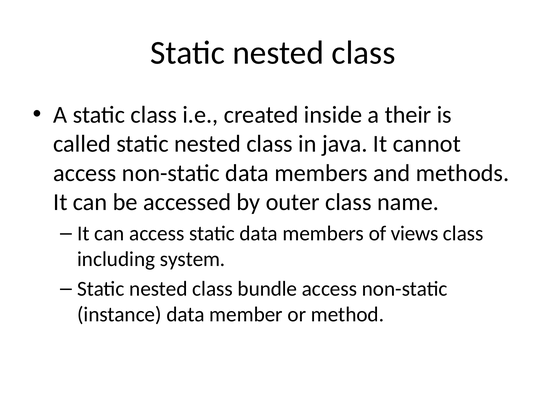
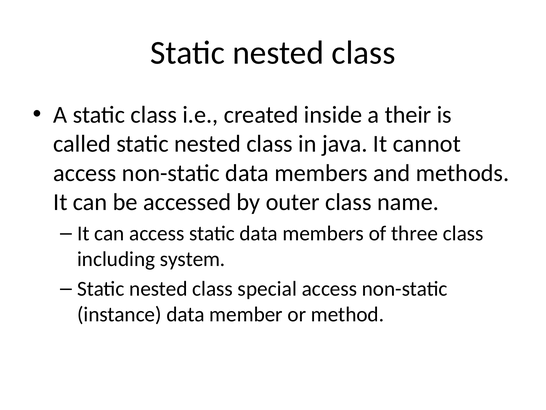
views: views -> three
bundle: bundle -> special
